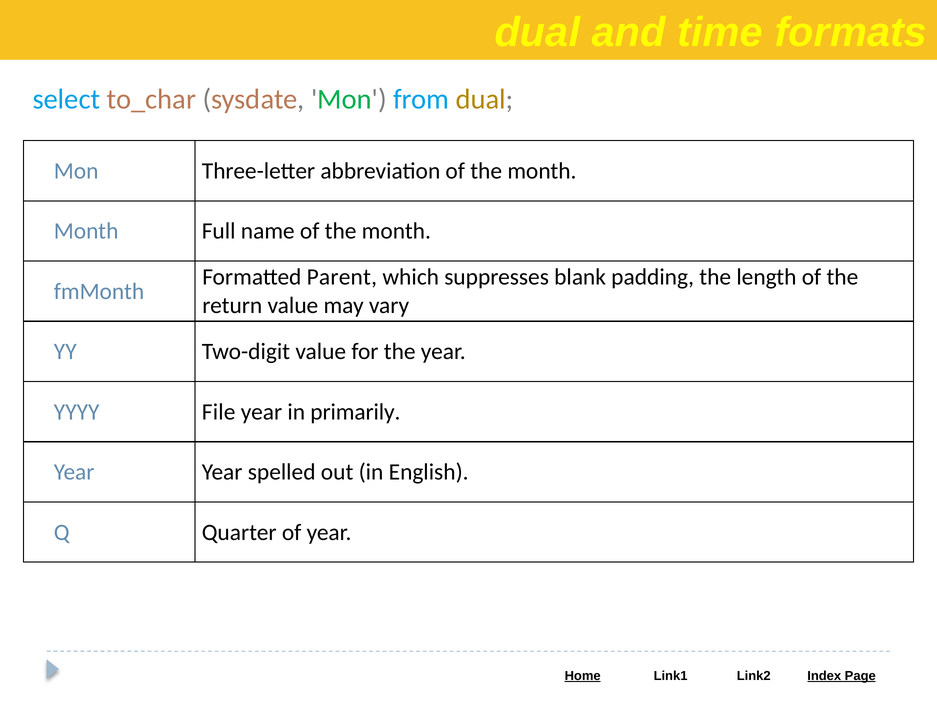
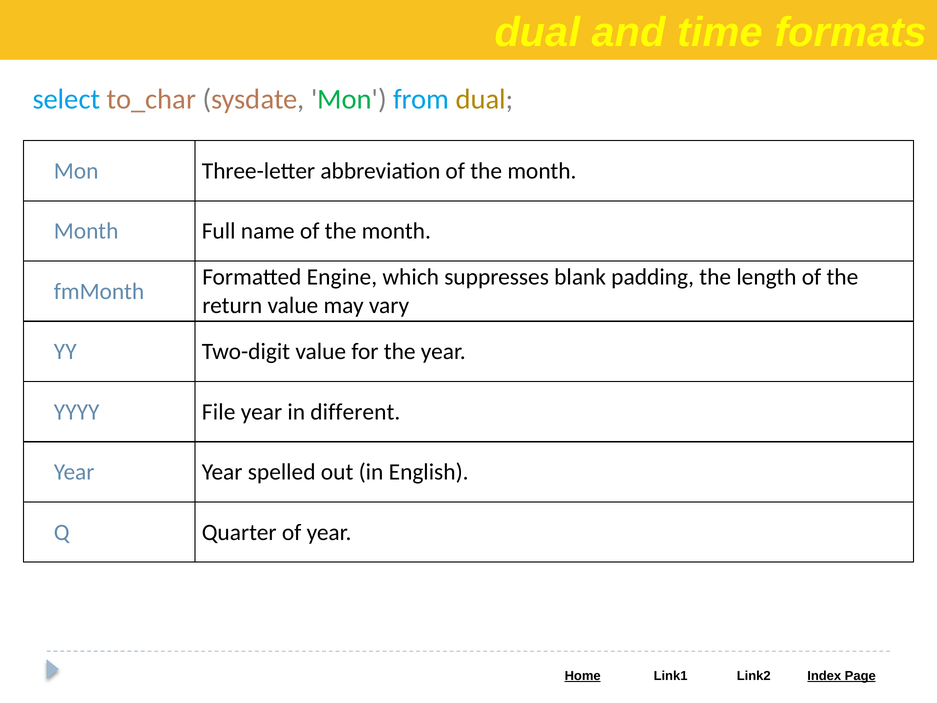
Parent: Parent -> Engine
primarily: primarily -> different
